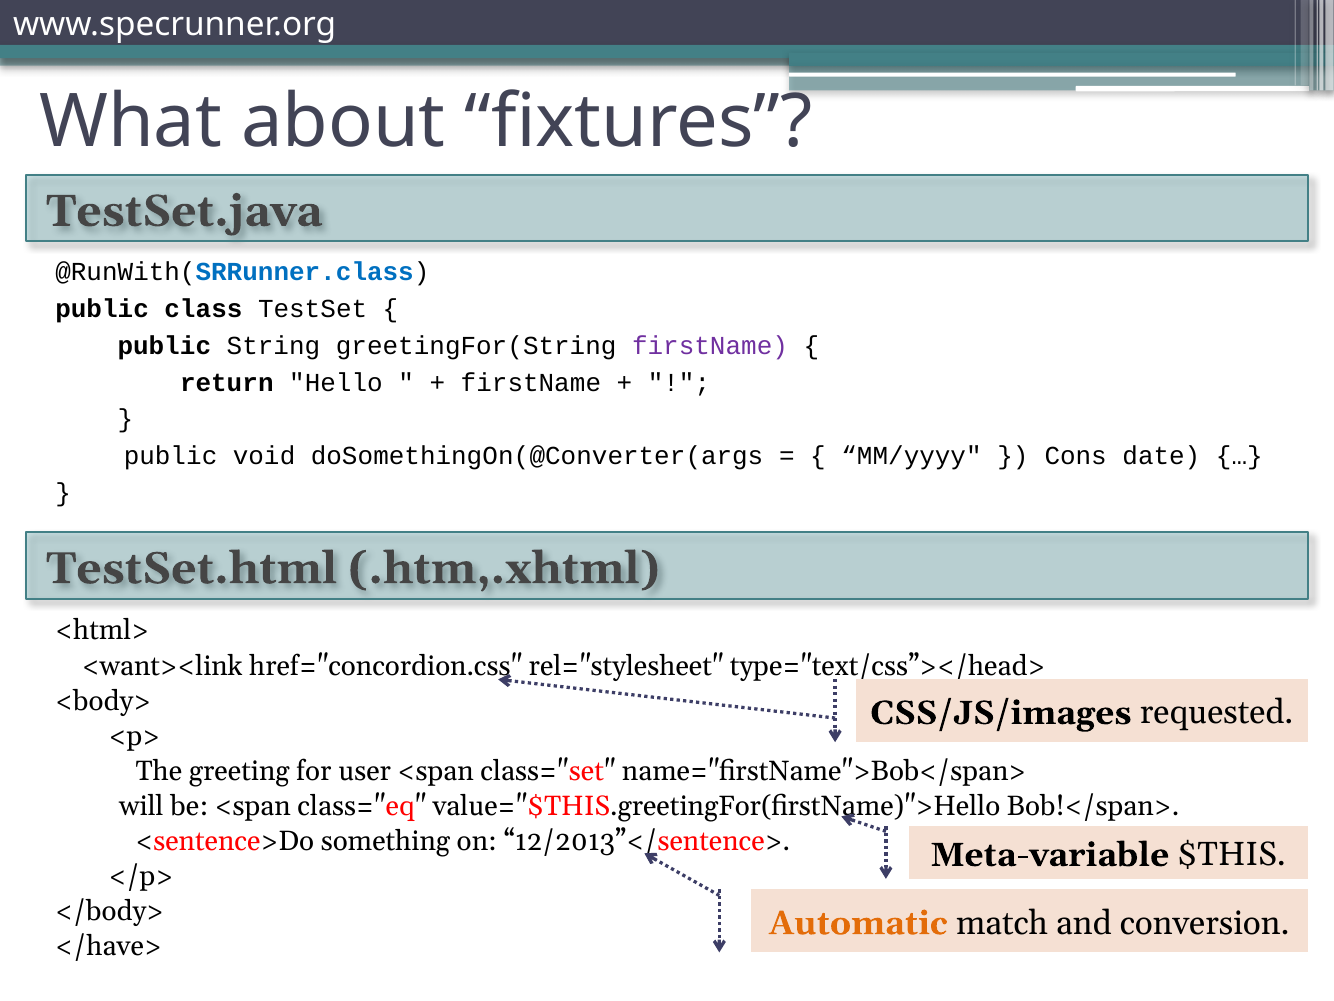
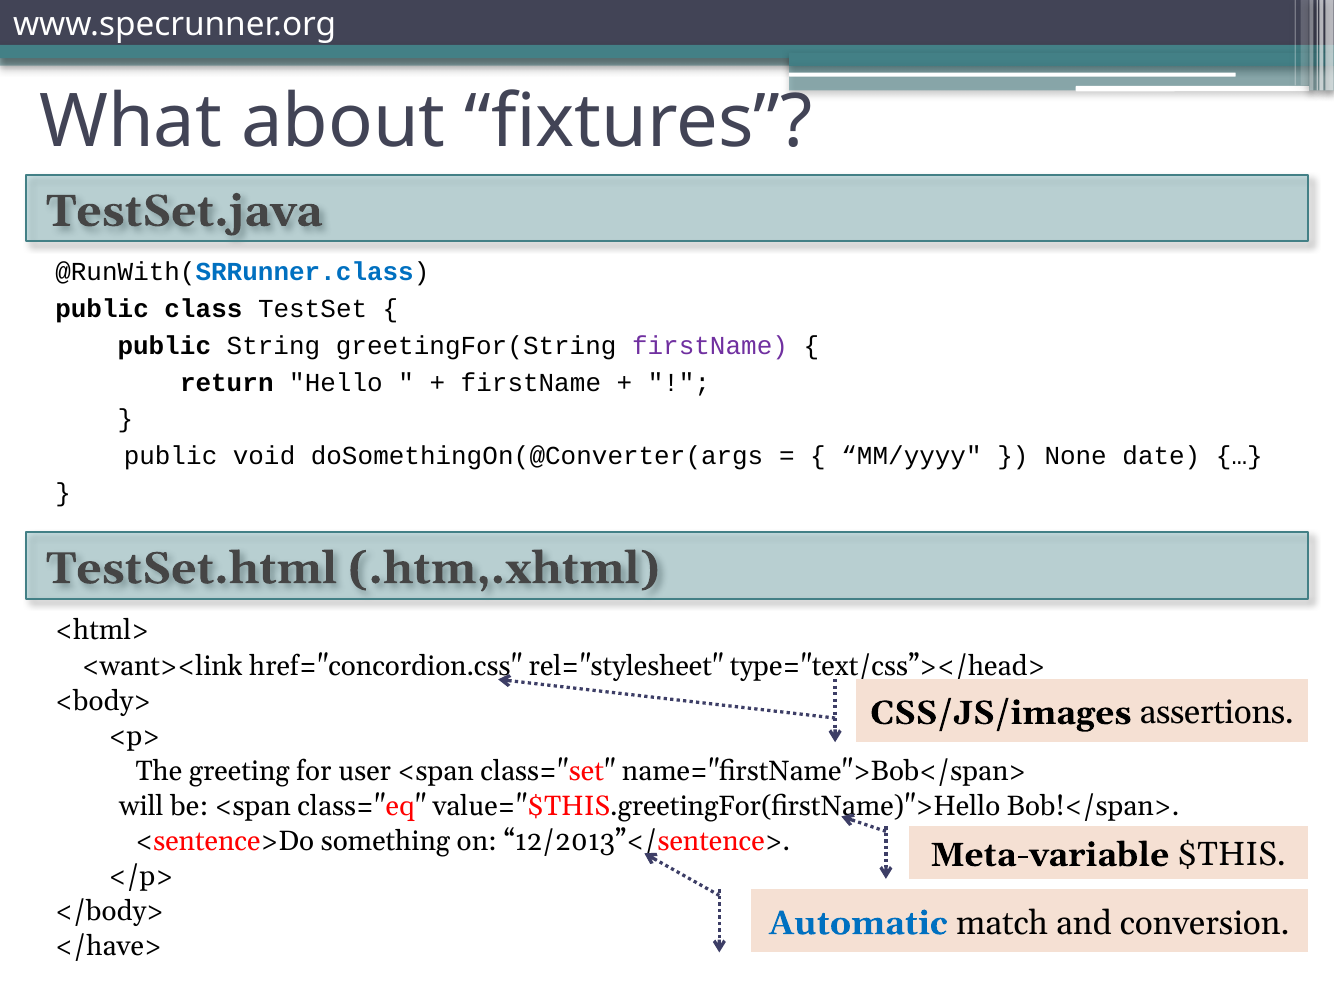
Cons: Cons -> None
requested: requested -> assertions
Automatic colour: orange -> blue
